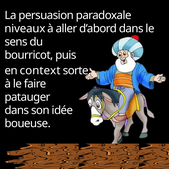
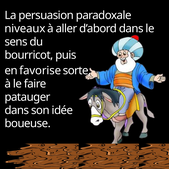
context: context -> favorise
